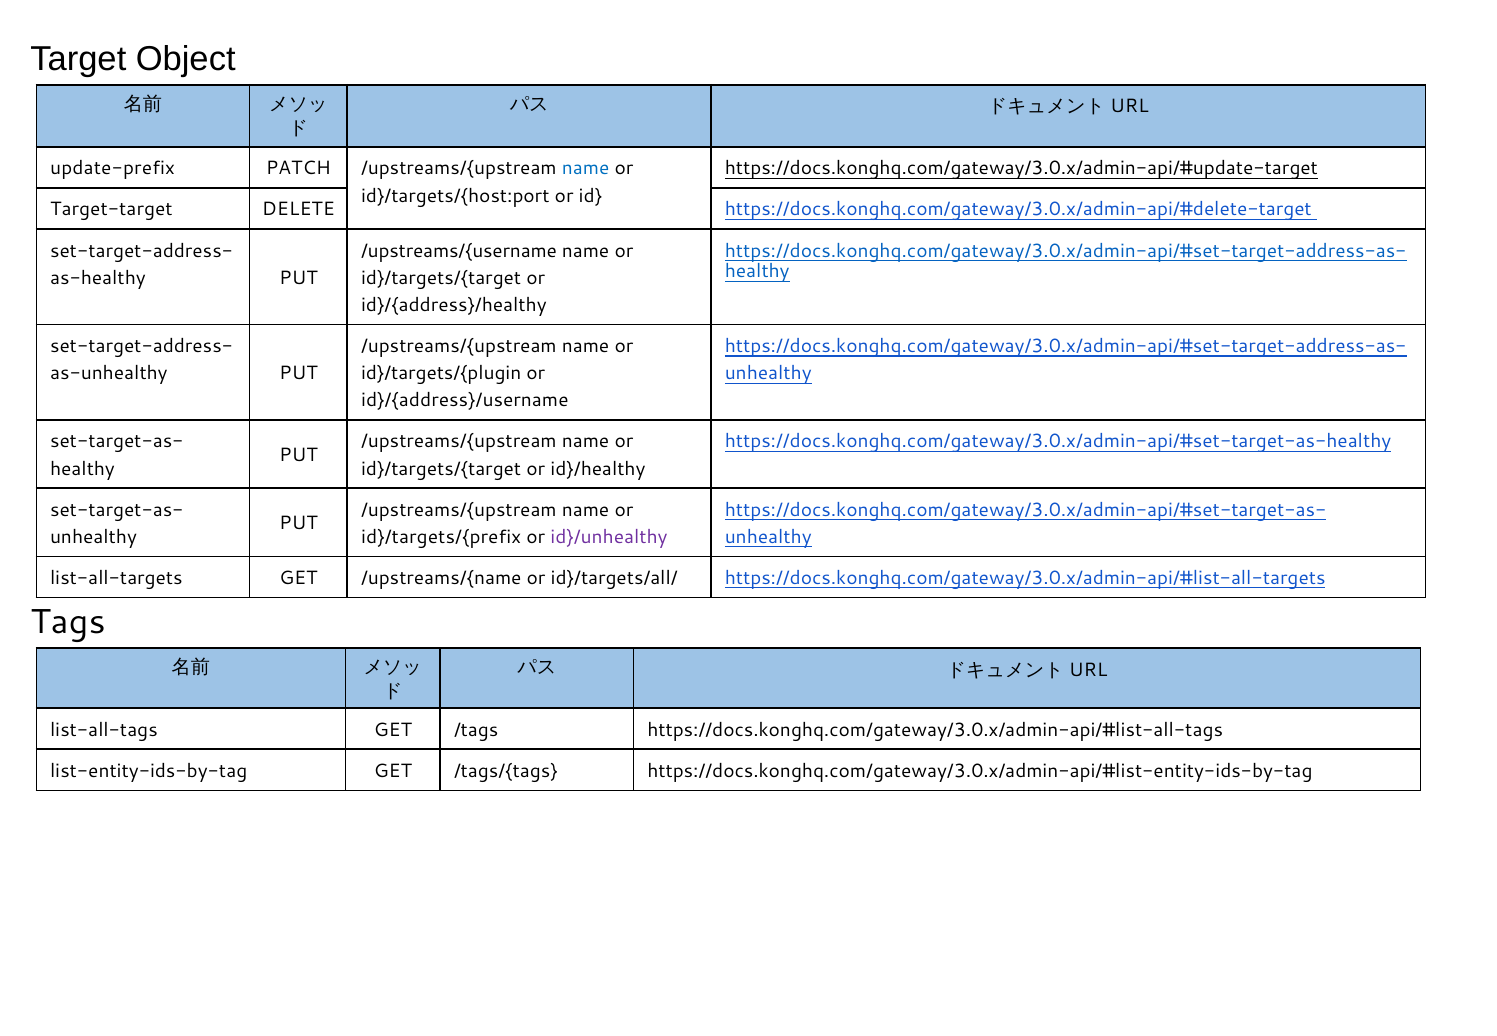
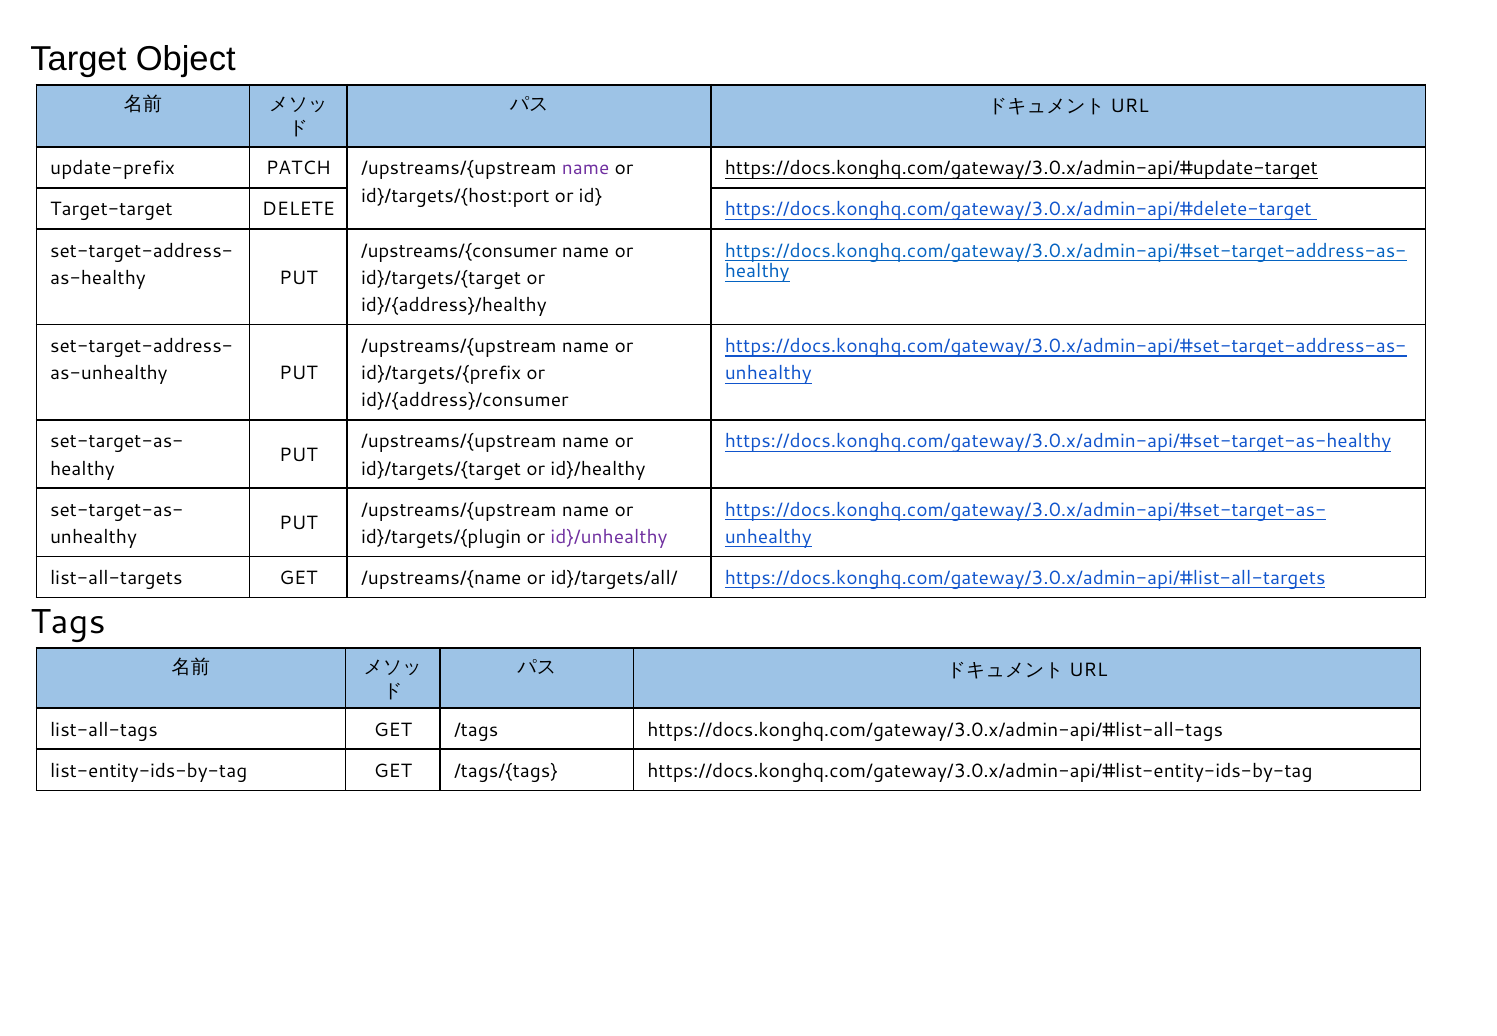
name at (586, 169) colour: blue -> purple
/upstreams/{username: /upstreams/{username -> /upstreams/{consumer
id}/targets/{plugin: id}/targets/{plugin -> id}/targets/{prefix
id}/{address}/username: id}/{address}/username -> id}/{address}/consumer
id}/targets/{prefix: id}/targets/{prefix -> id}/targets/{plugin
